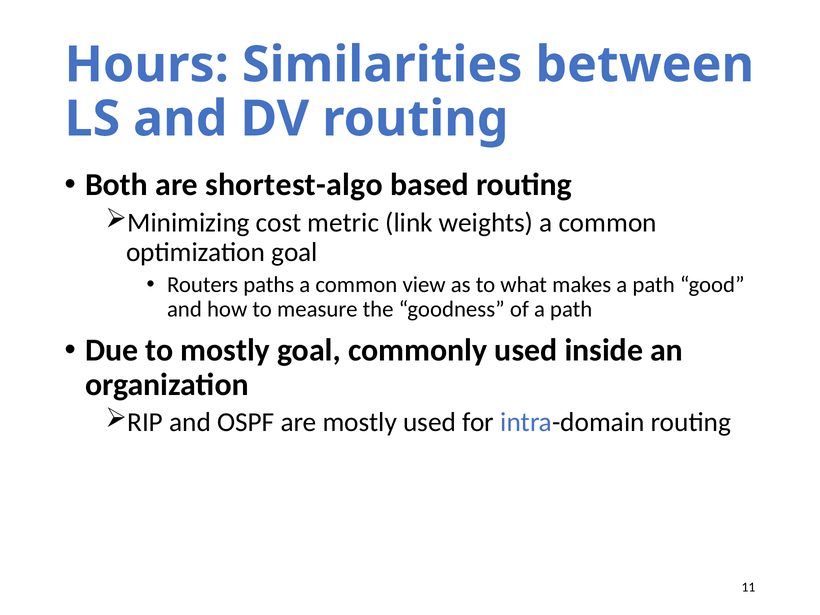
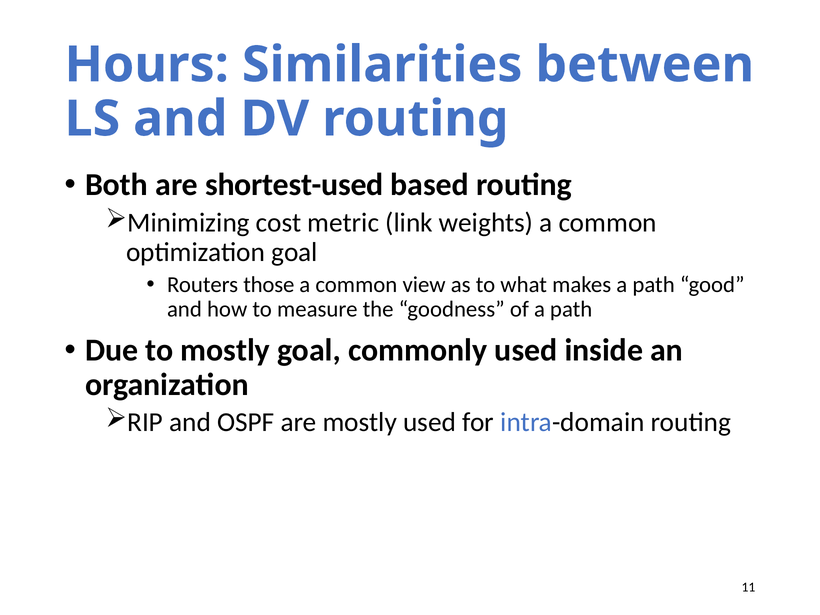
shortest-algo: shortest-algo -> shortest-used
paths: paths -> those
